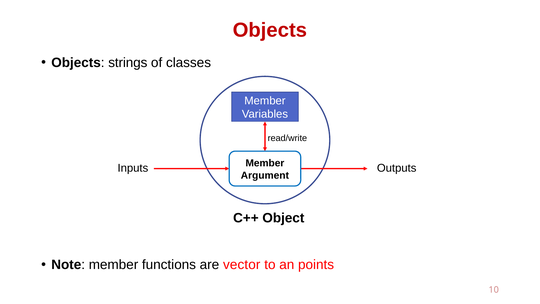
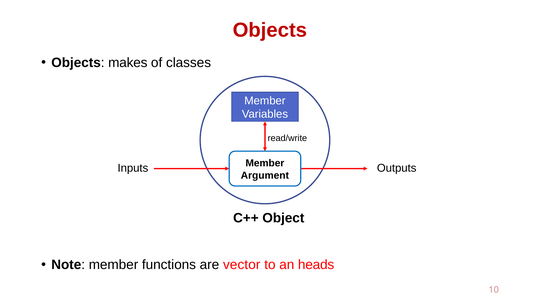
strings: strings -> makes
points: points -> heads
